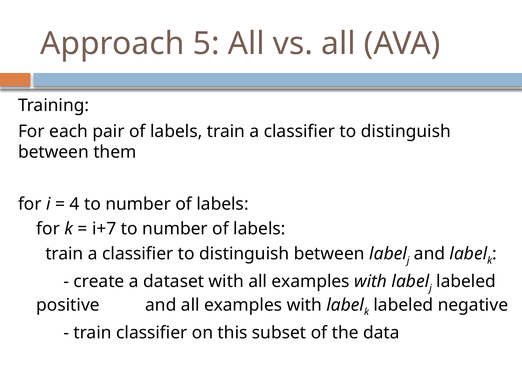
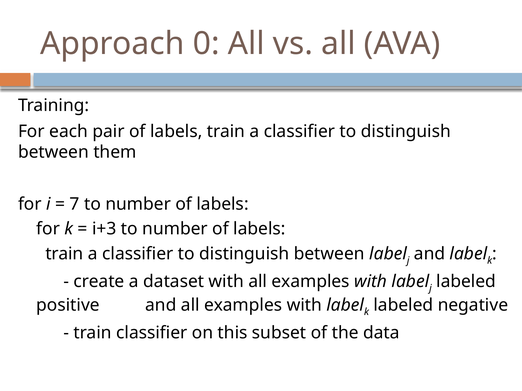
5: 5 -> 0
4: 4 -> 7
i+7: i+7 -> i+3
